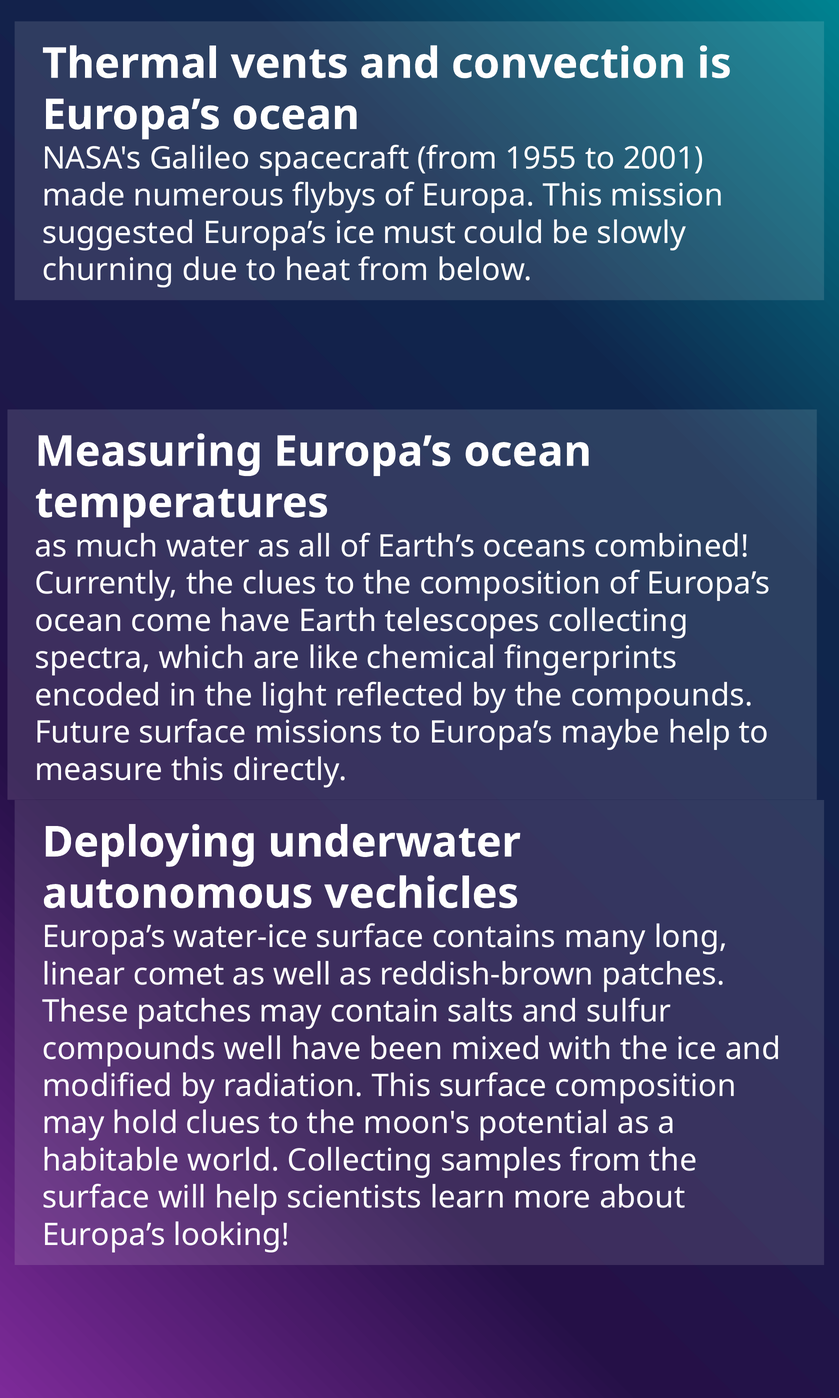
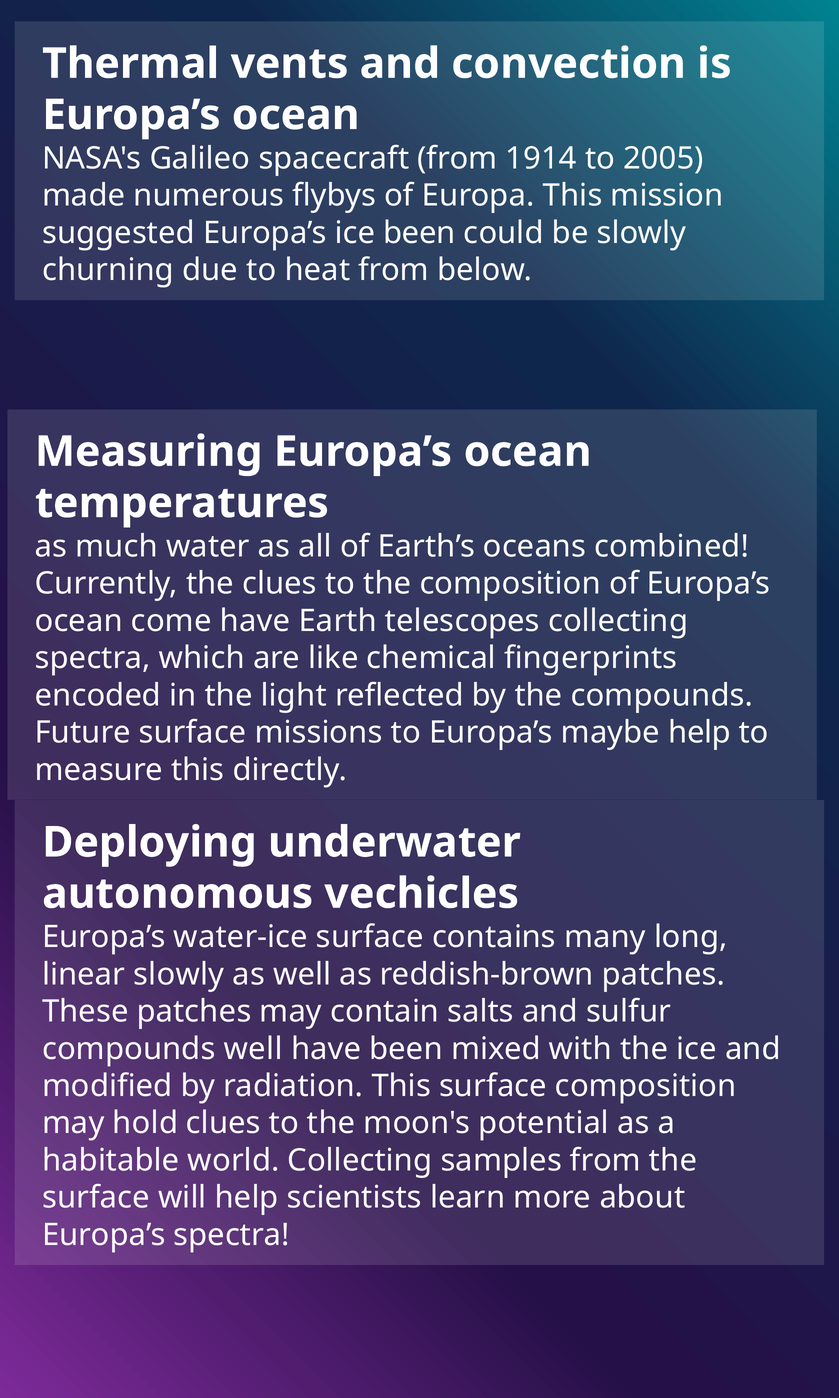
1955: 1955 -> 1914
2001: 2001 -> 2005
ice must: must -> been
linear comet: comet -> slowly
Europa’s looking: looking -> spectra
